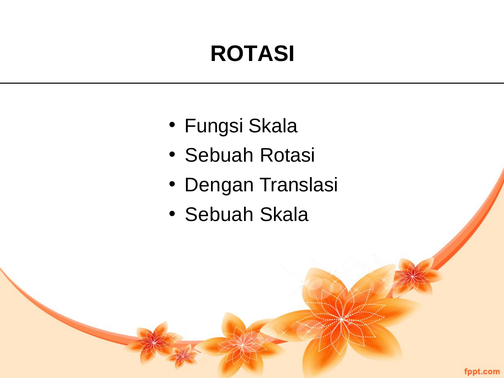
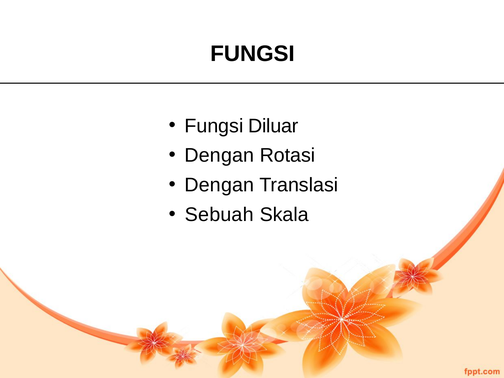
ROTASI at (252, 54): ROTASI -> FUNGSI
Fungsi Skala: Skala -> Diluar
Sebuah at (219, 155): Sebuah -> Dengan
